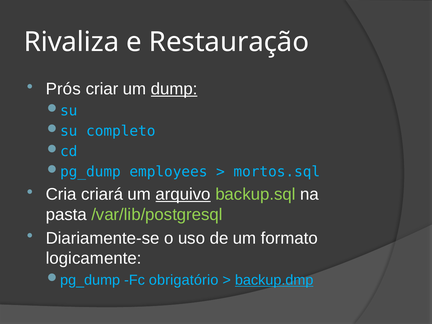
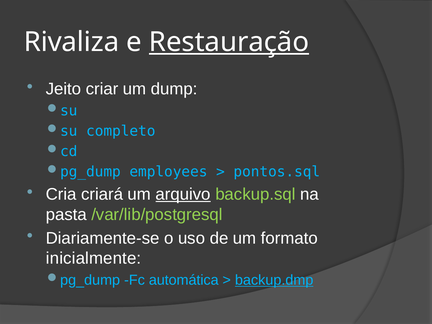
Restauração underline: none -> present
Prós: Prós -> Jeito
dump underline: present -> none
mortos.sql: mortos.sql -> pontos.sql
logicamente: logicamente -> inicialmente
obrigatório: obrigatório -> automática
